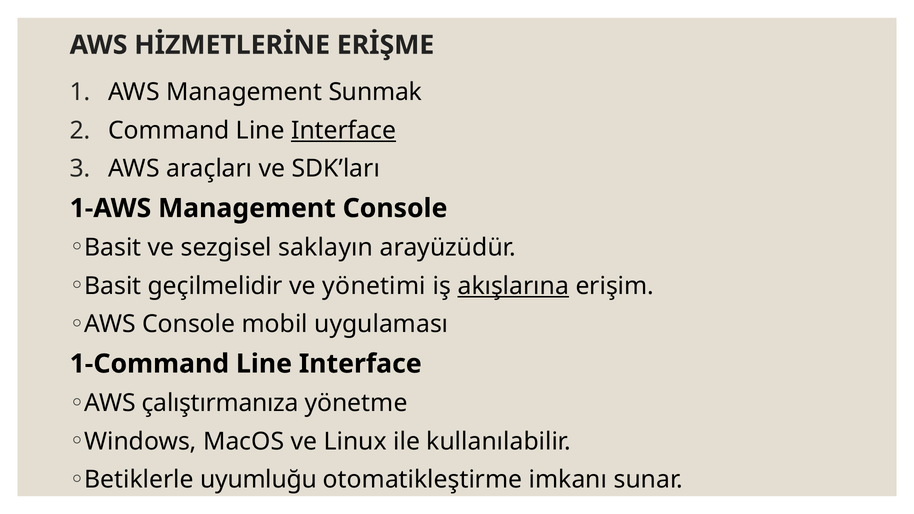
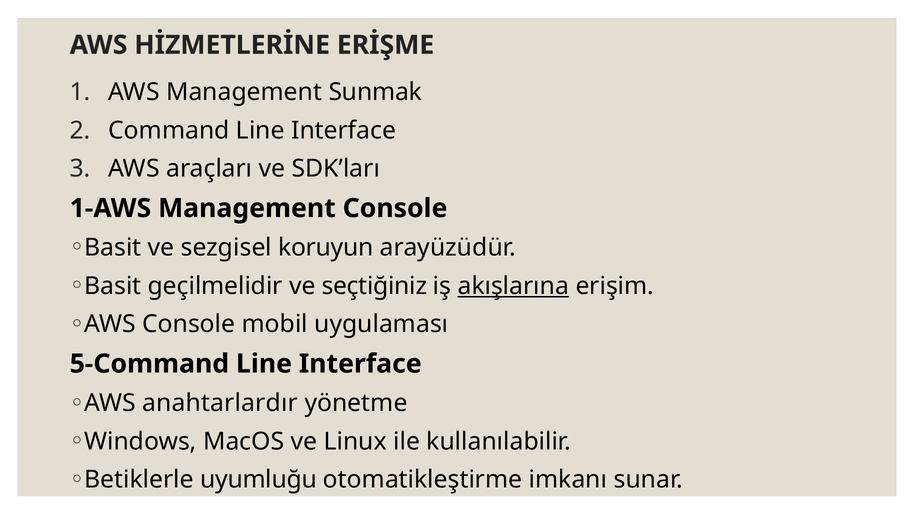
Interface at (344, 130) underline: present -> none
saklayın: saklayın -> koruyun
yönetimi: yönetimi -> seçtiğiniz
1-Command: 1-Command -> 5-Command
çalıştırmanıza: çalıştırmanıza -> anahtarlardır
